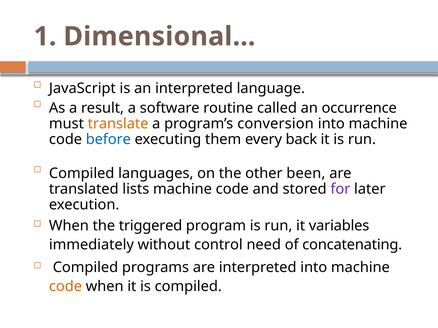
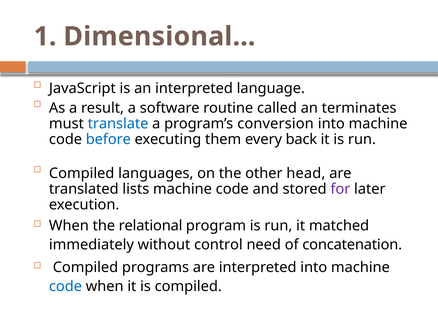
occurrence: occurrence -> terminates
translate colour: orange -> blue
been: been -> head
triggered: triggered -> relational
variables: variables -> matched
concatenating: concatenating -> concatenation
code at (66, 287) colour: orange -> blue
